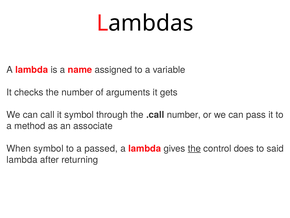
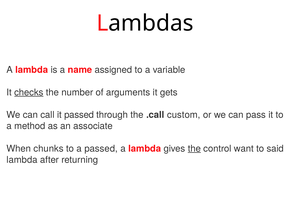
checks underline: none -> present
it symbol: symbol -> passed
.call number: number -> custom
When symbol: symbol -> chunks
does: does -> want
